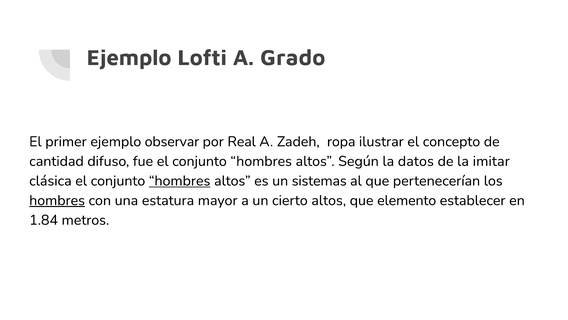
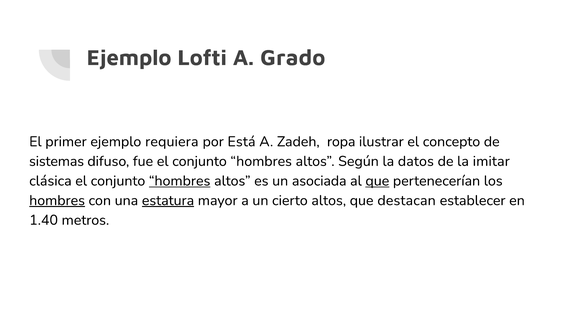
observar: observar -> requiera
Real: Real -> Está
cantidad: cantidad -> sistemas
sistemas: sistemas -> asociada
que at (377, 181) underline: none -> present
estatura underline: none -> present
elemento: elemento -> destacan
1.84: 1.84 -> 1.40
